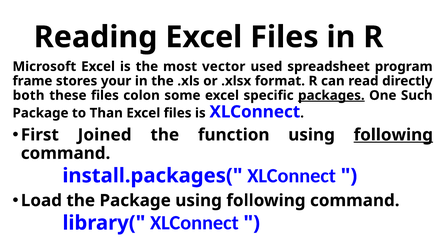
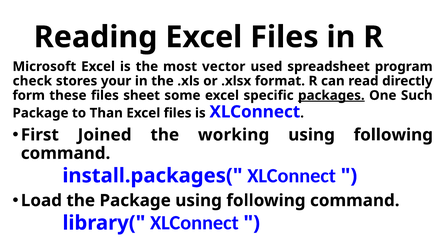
frame: frame -> check
both: both -> form
colon: colon -> sheet
function: function -> working
following at (393, 135) underline: present -> none
